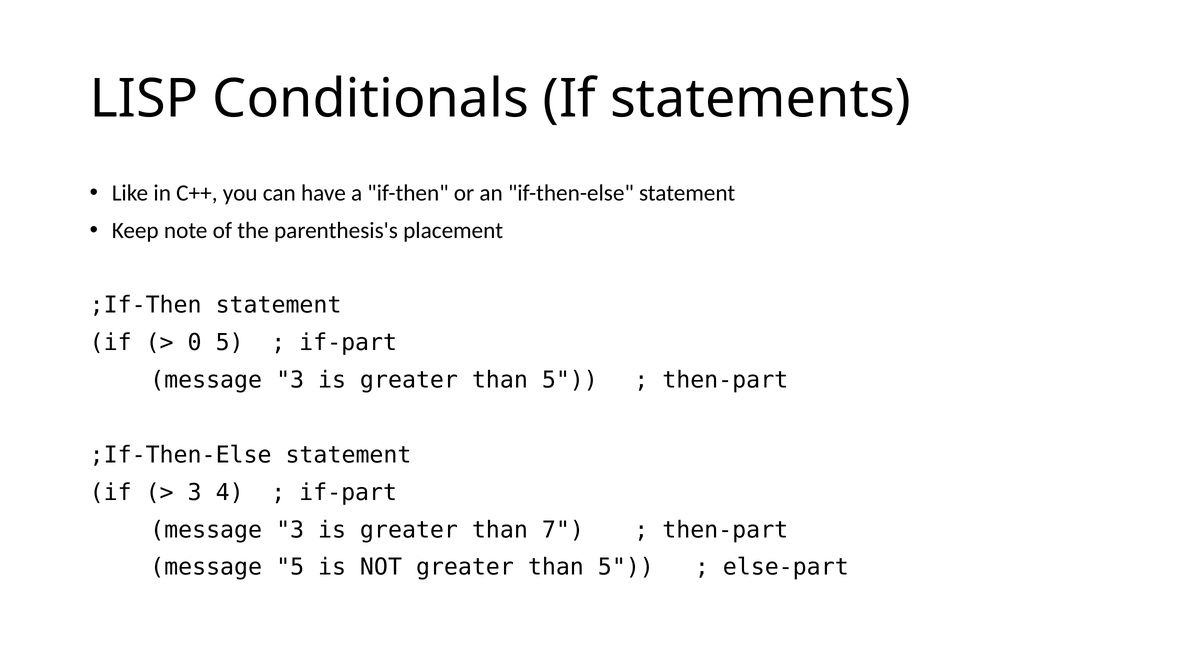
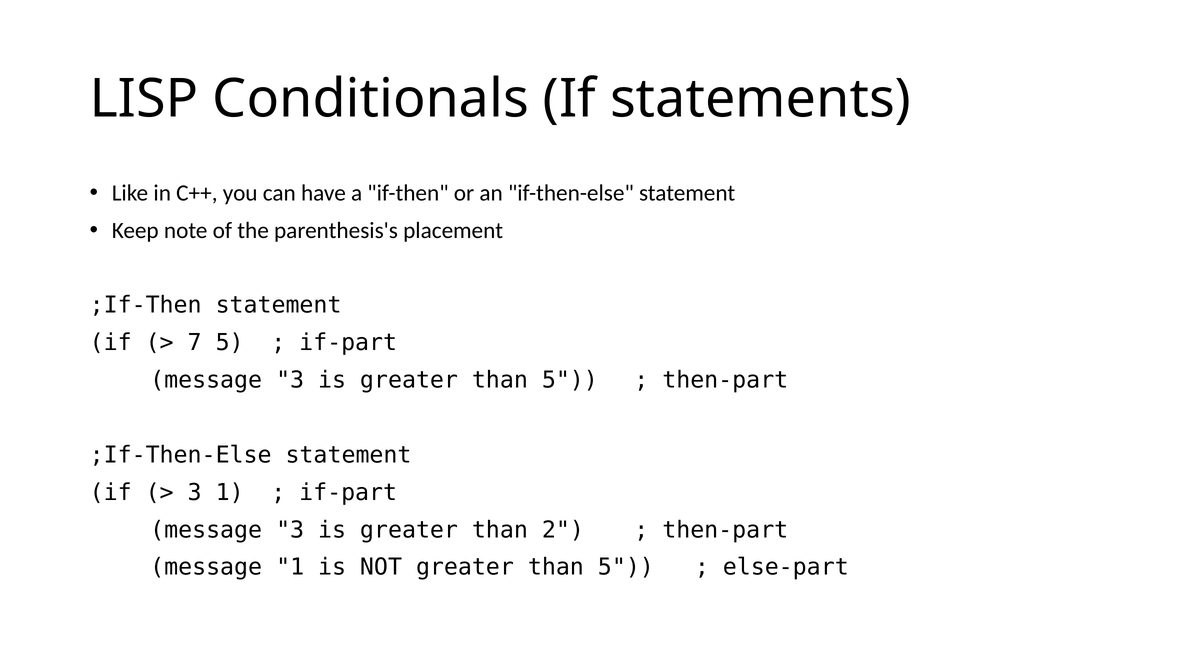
0: 0 -> 7
3 4: 4 -> 1
7: 7 -> 2
message 5: 5 -> 1
